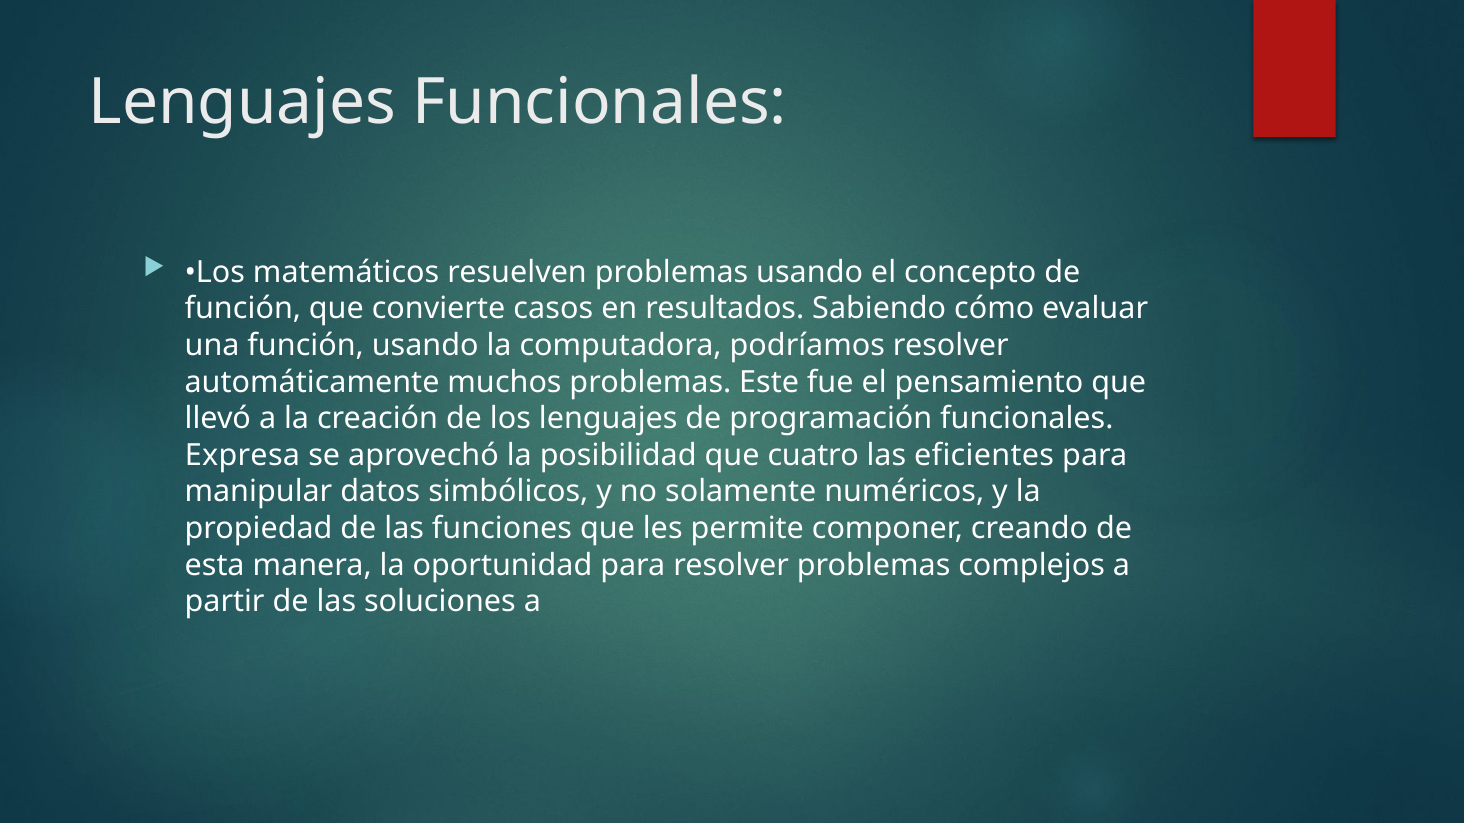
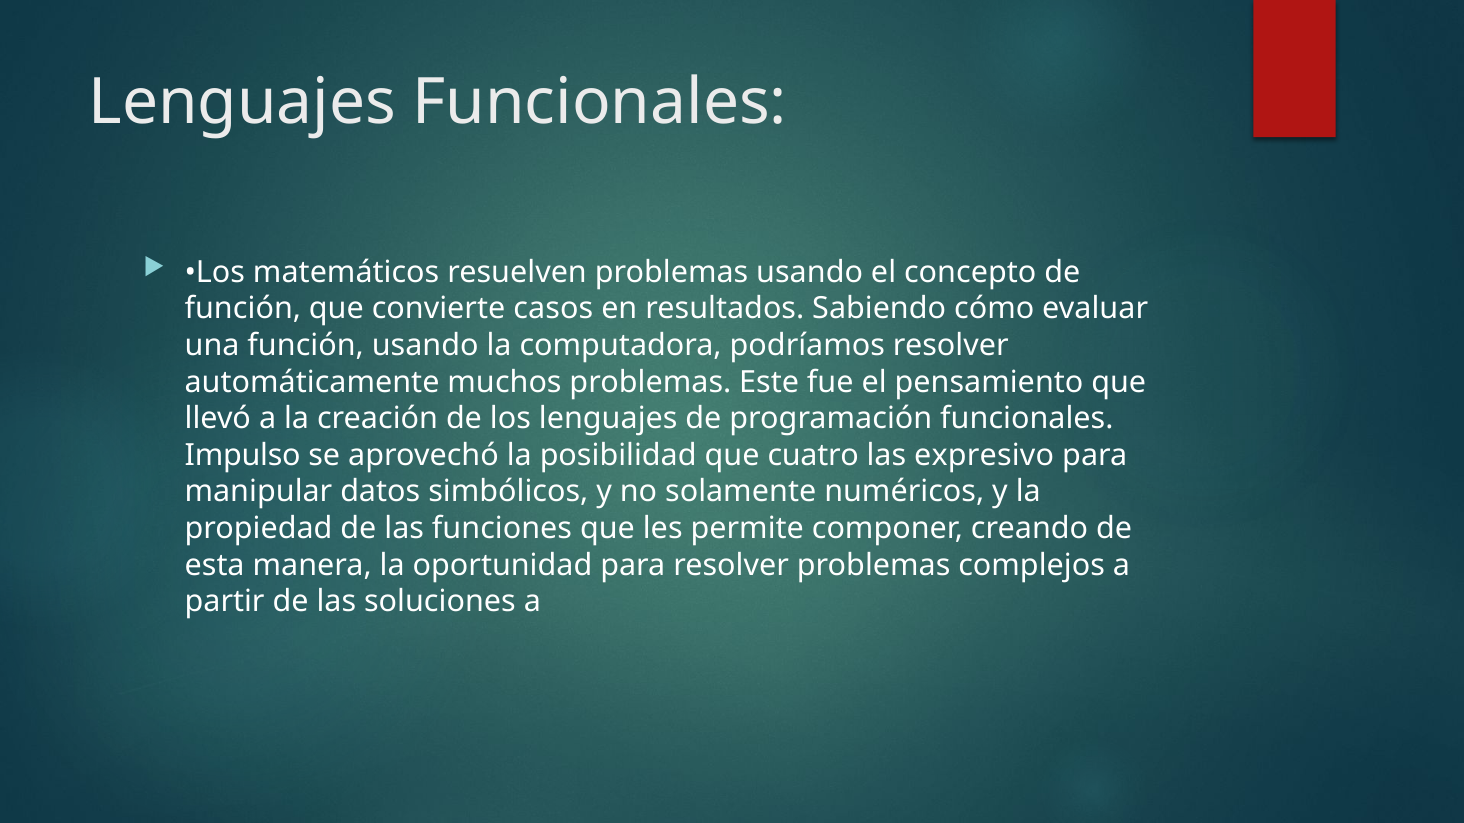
Expresa: Expresa -> Impulso
eficientes: eficientes -> expresivo
